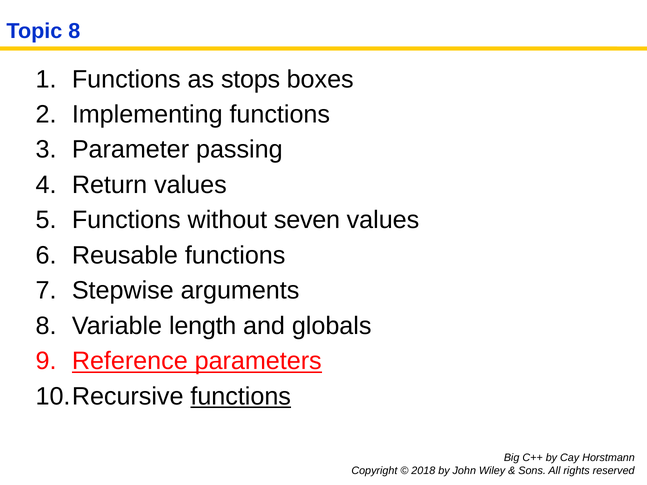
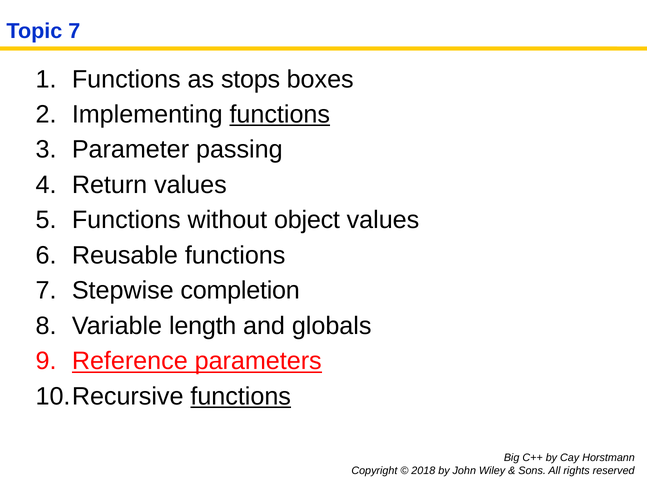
Topic 8: 8 -> 7
functions at (280, 114) underline: none -> present
seven: seven -> object
arguments: arguments -> completion
